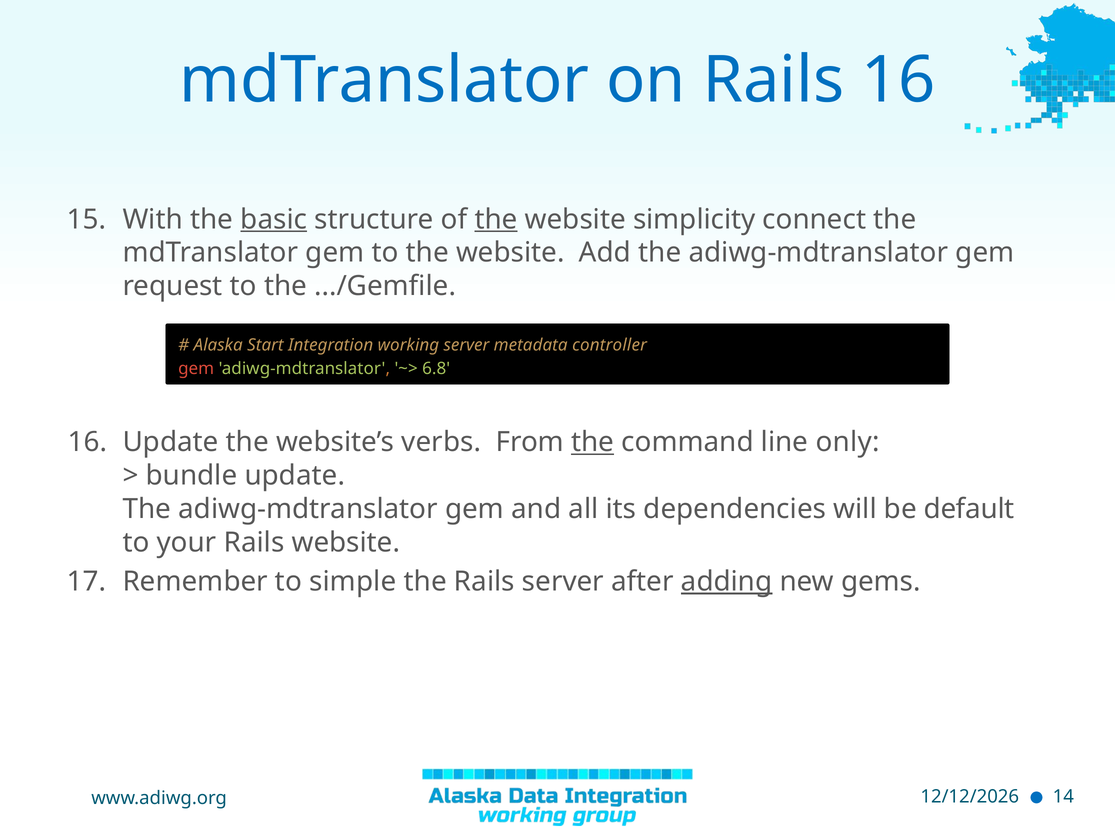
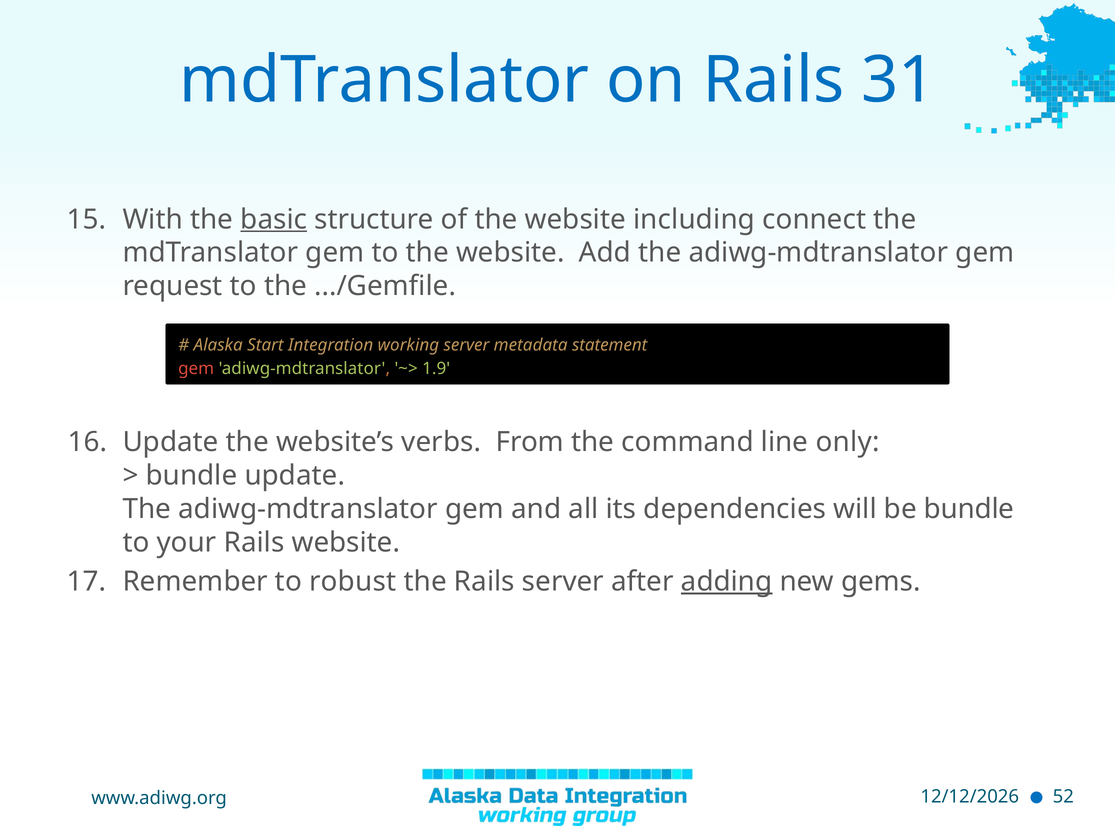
Rails 16: 16 -> 31
the at (496, 219) underline: present -> none
simplicity: simplicity -> including
controller: controller -> statement
6.8: 6.8 -> 1.9
the at (593, 442) underline: present -> none
be default: default -> bundle
simple: simple -> robust
14: 14 -> 52
